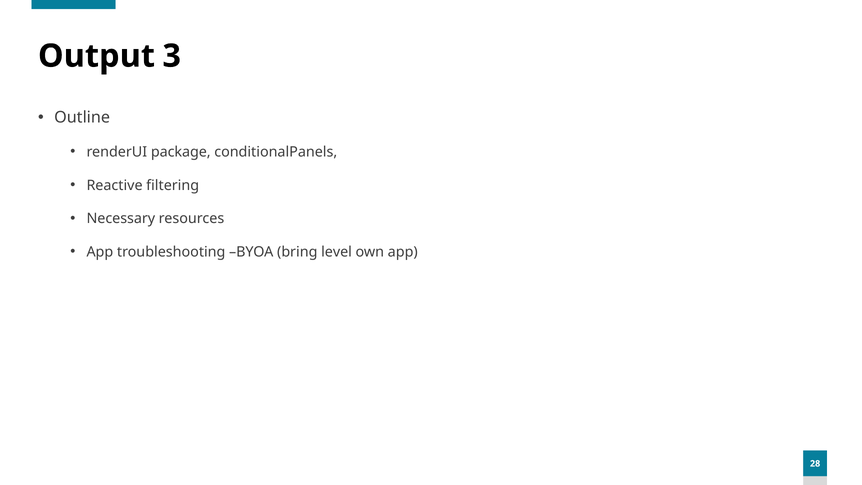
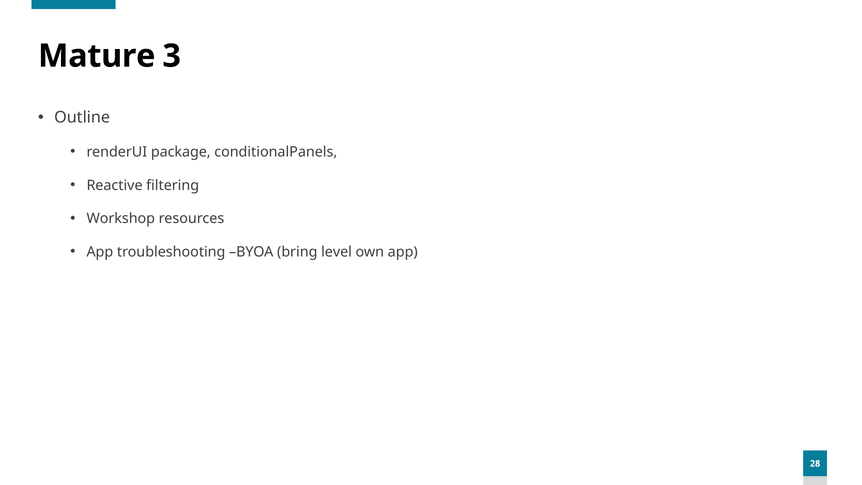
Output: Output -> Mature
Necessary: Necessary -> Workshop
